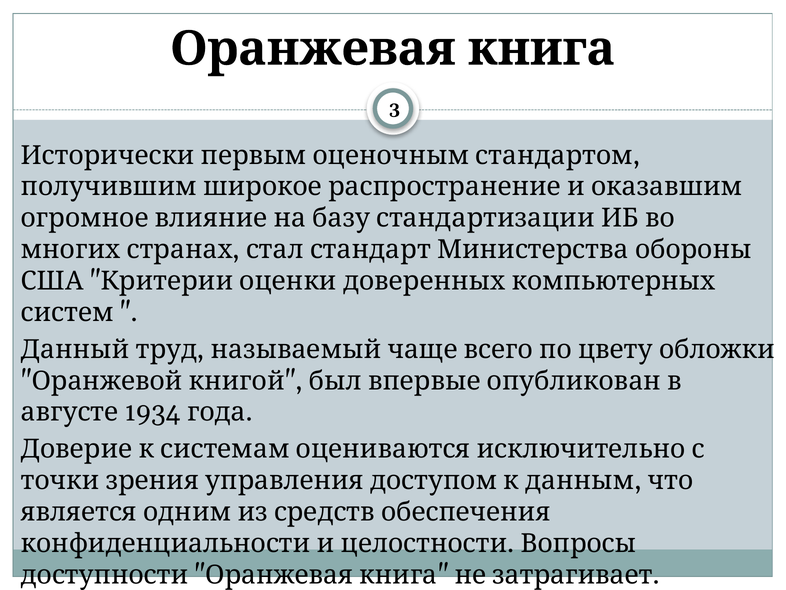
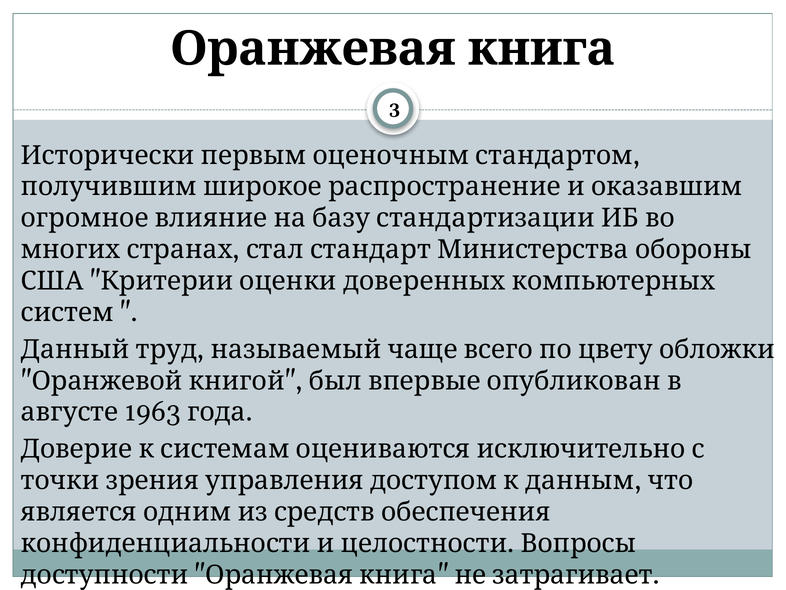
1934: 1934 -> 1963
